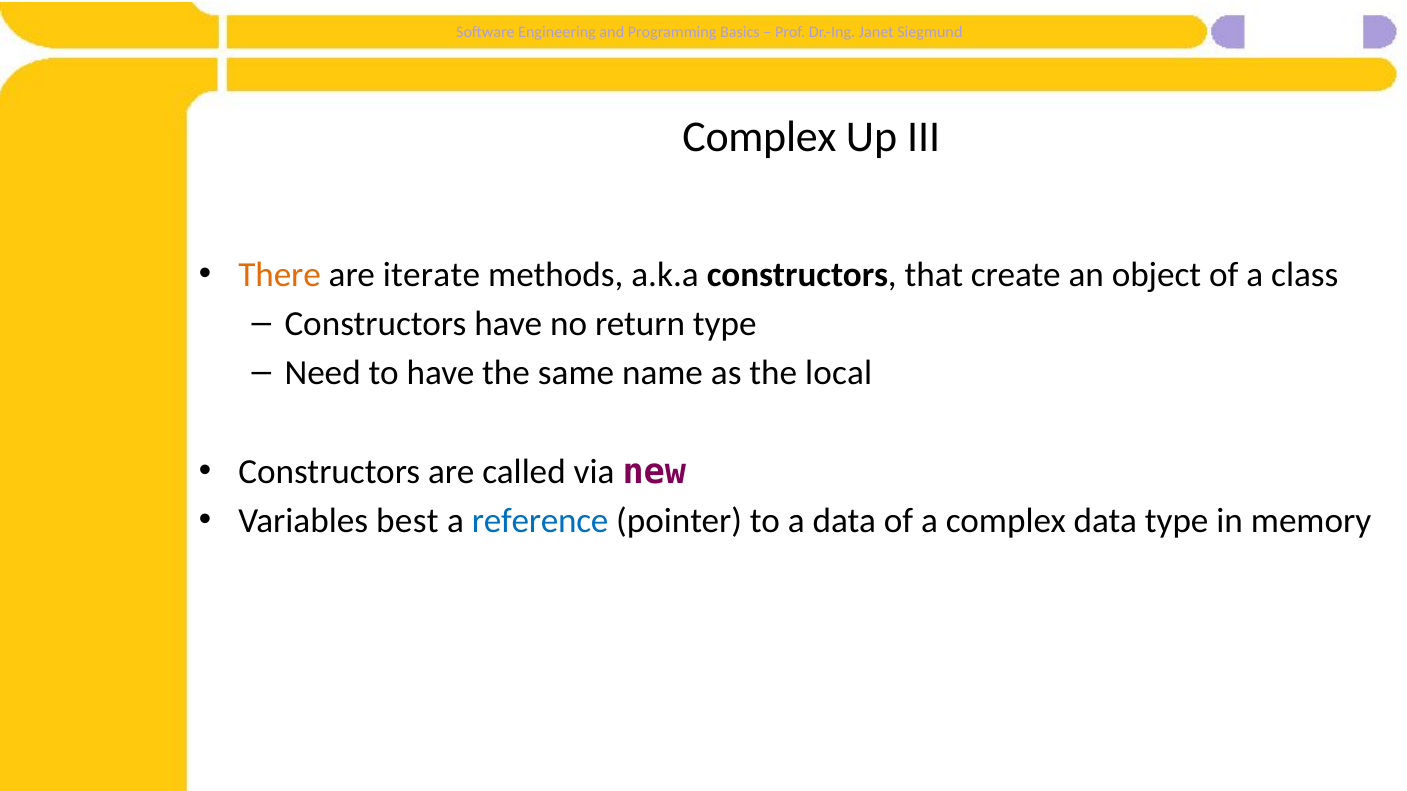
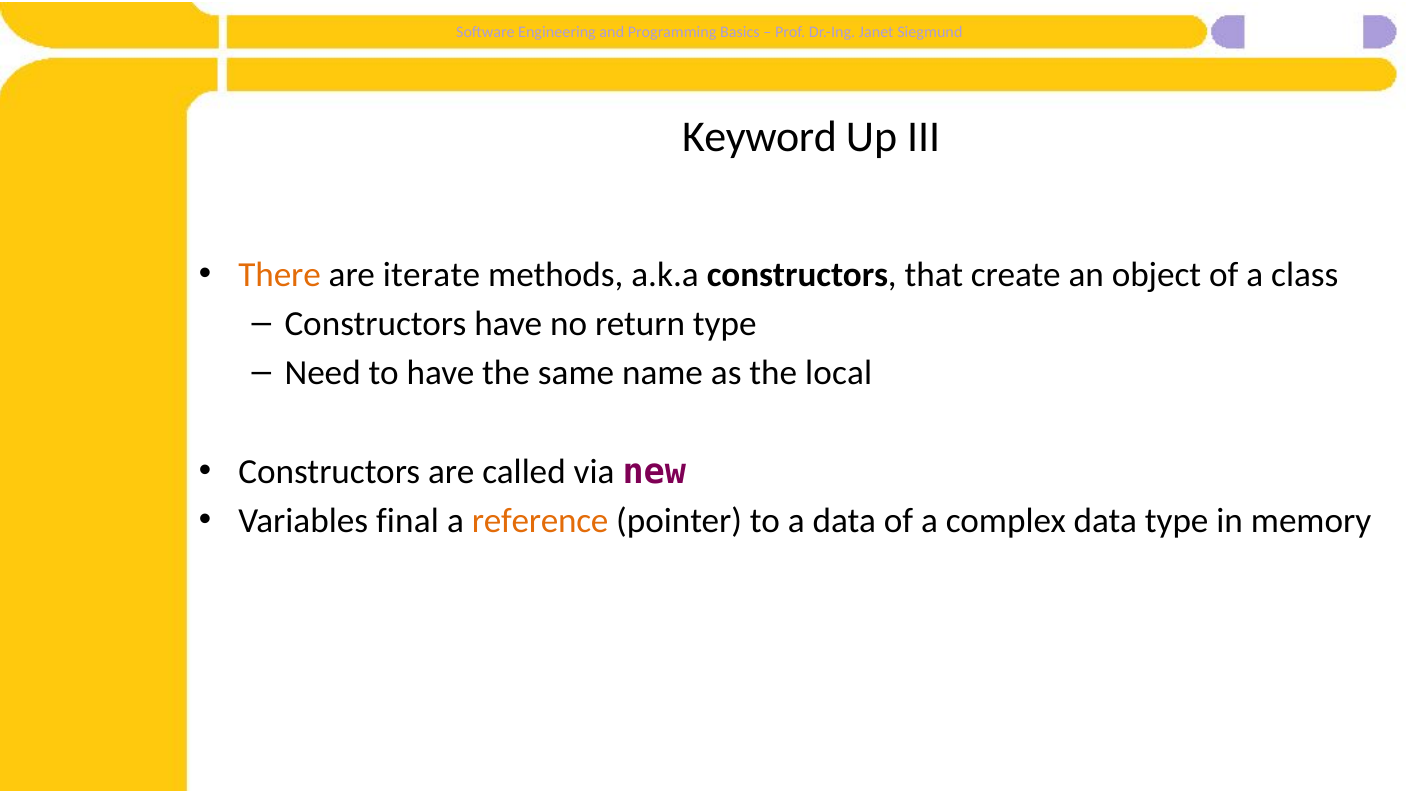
Complex at (759, 137): Complex -> Keyword
best: best -> final
reference colour: blue -> orange
